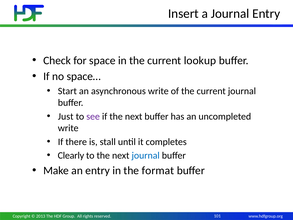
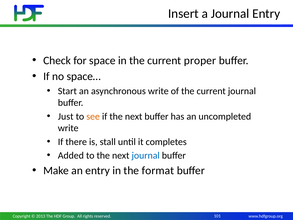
lookup: lookup -> proper
see colour: purple -> orange
Clearly: Clearly -> Added
